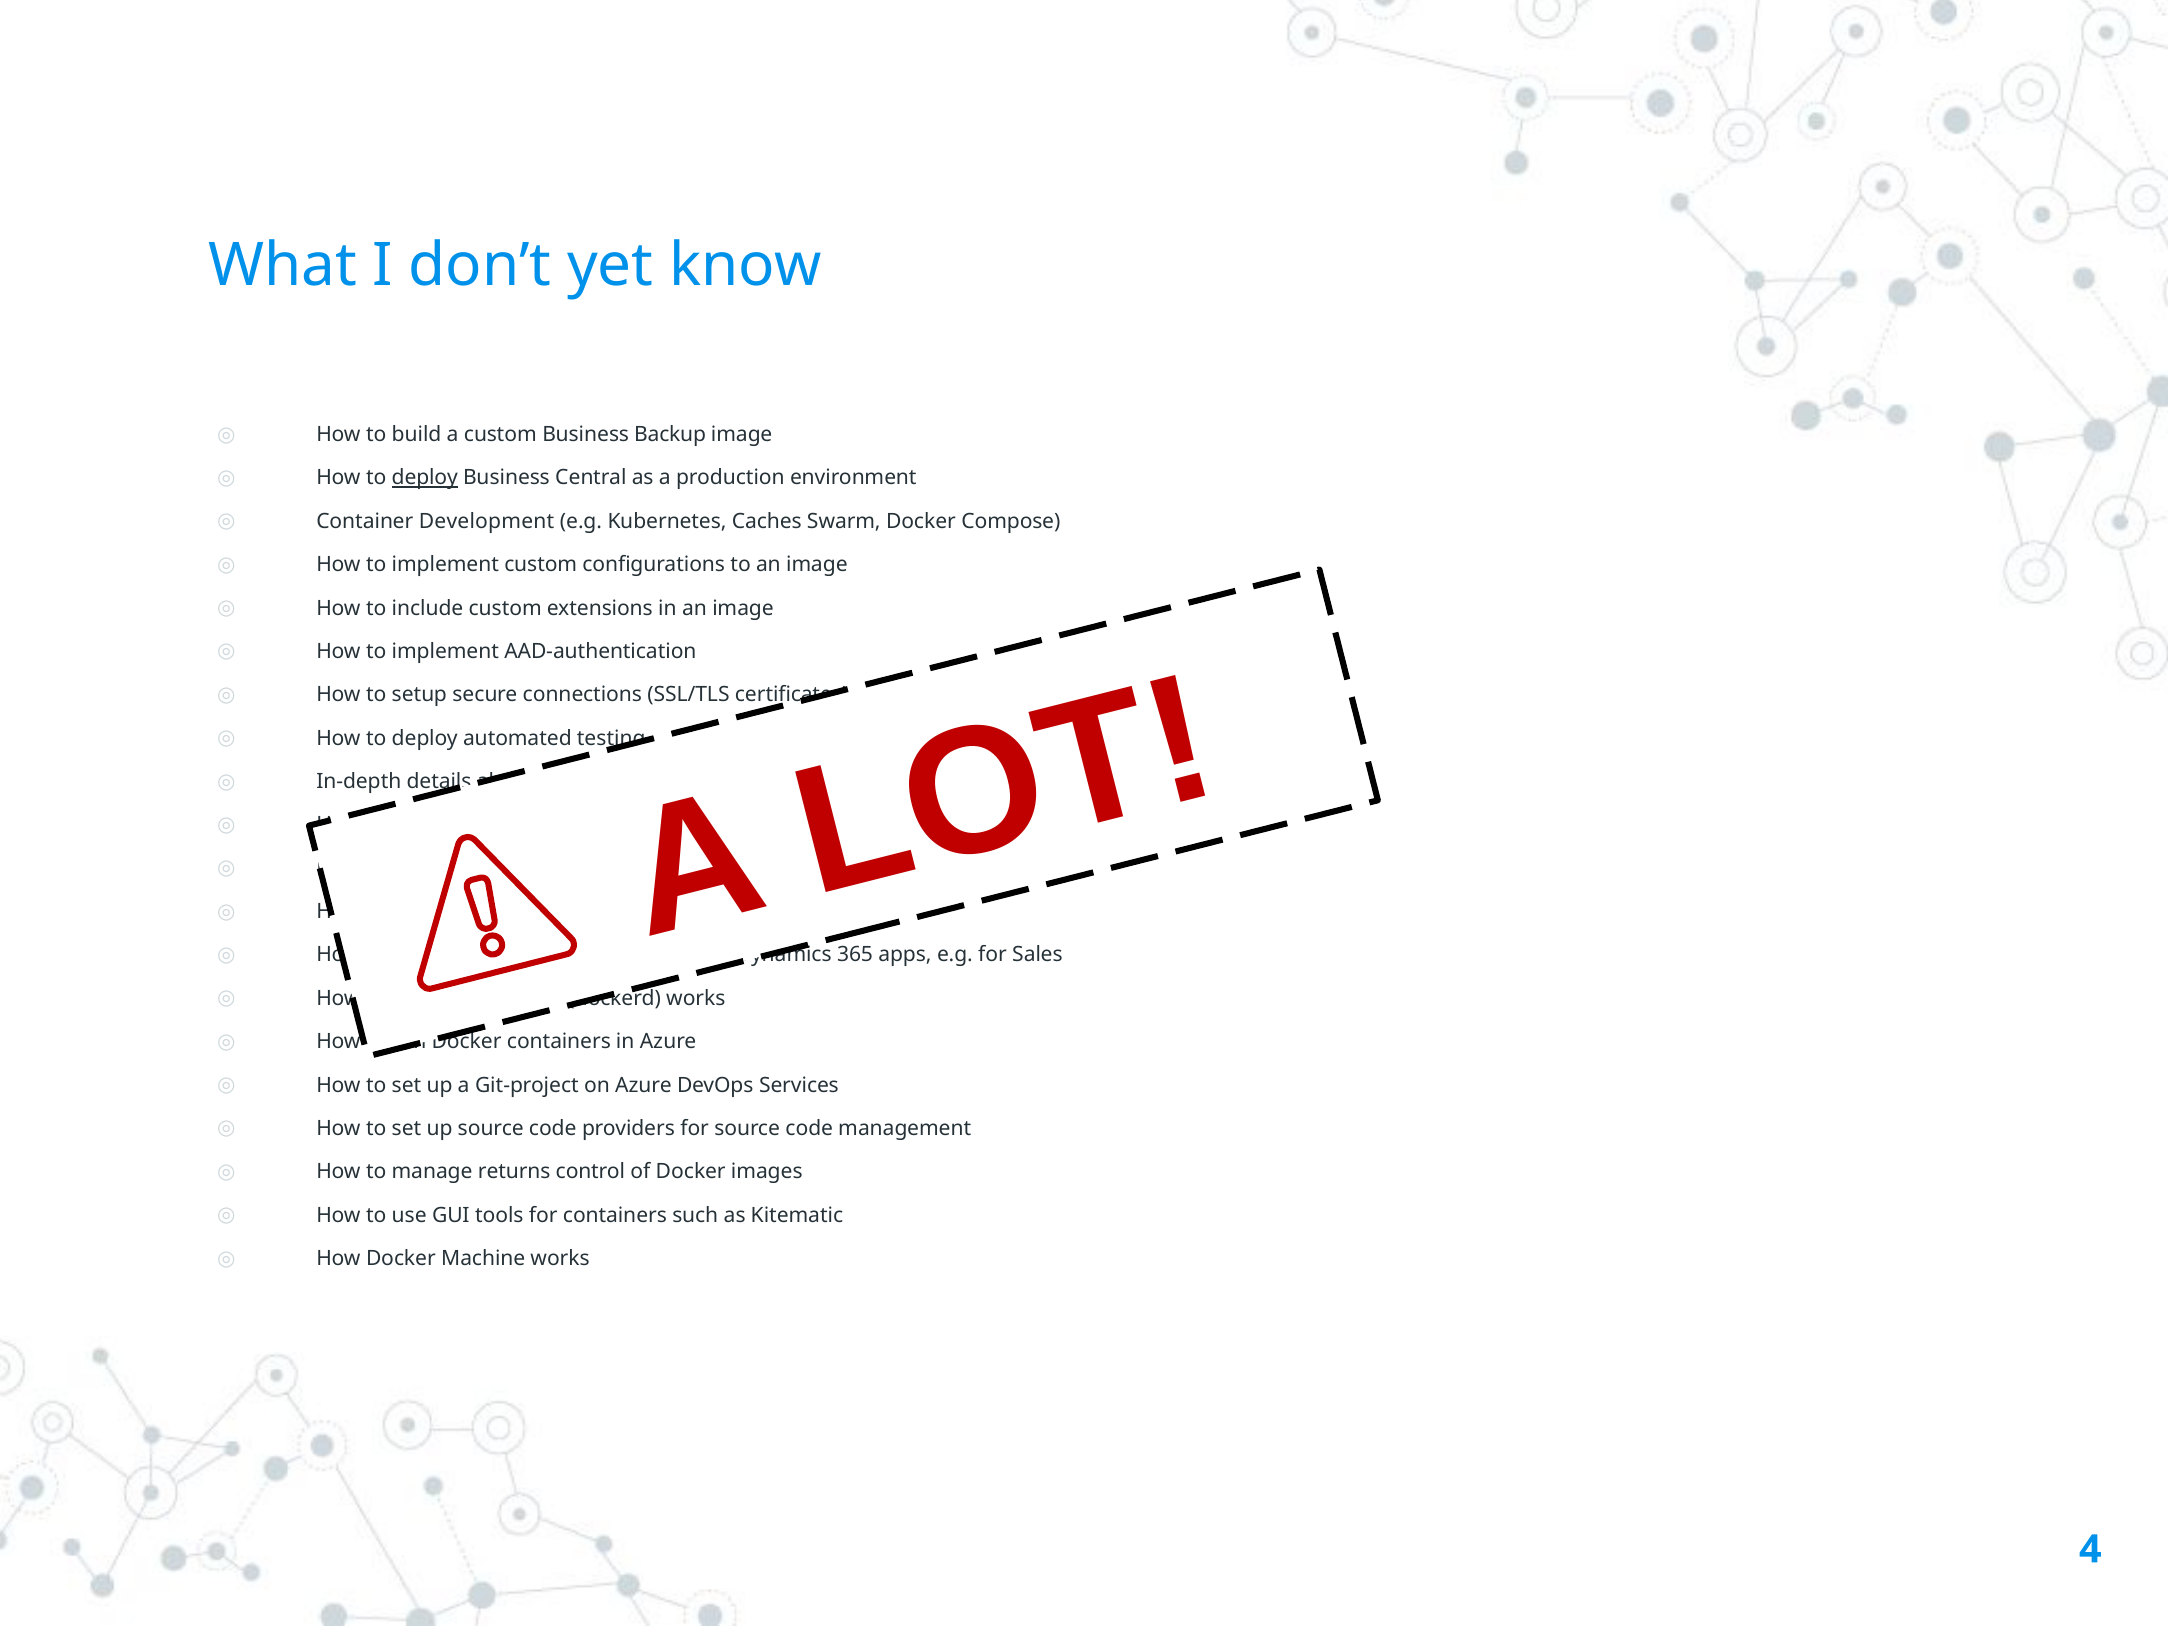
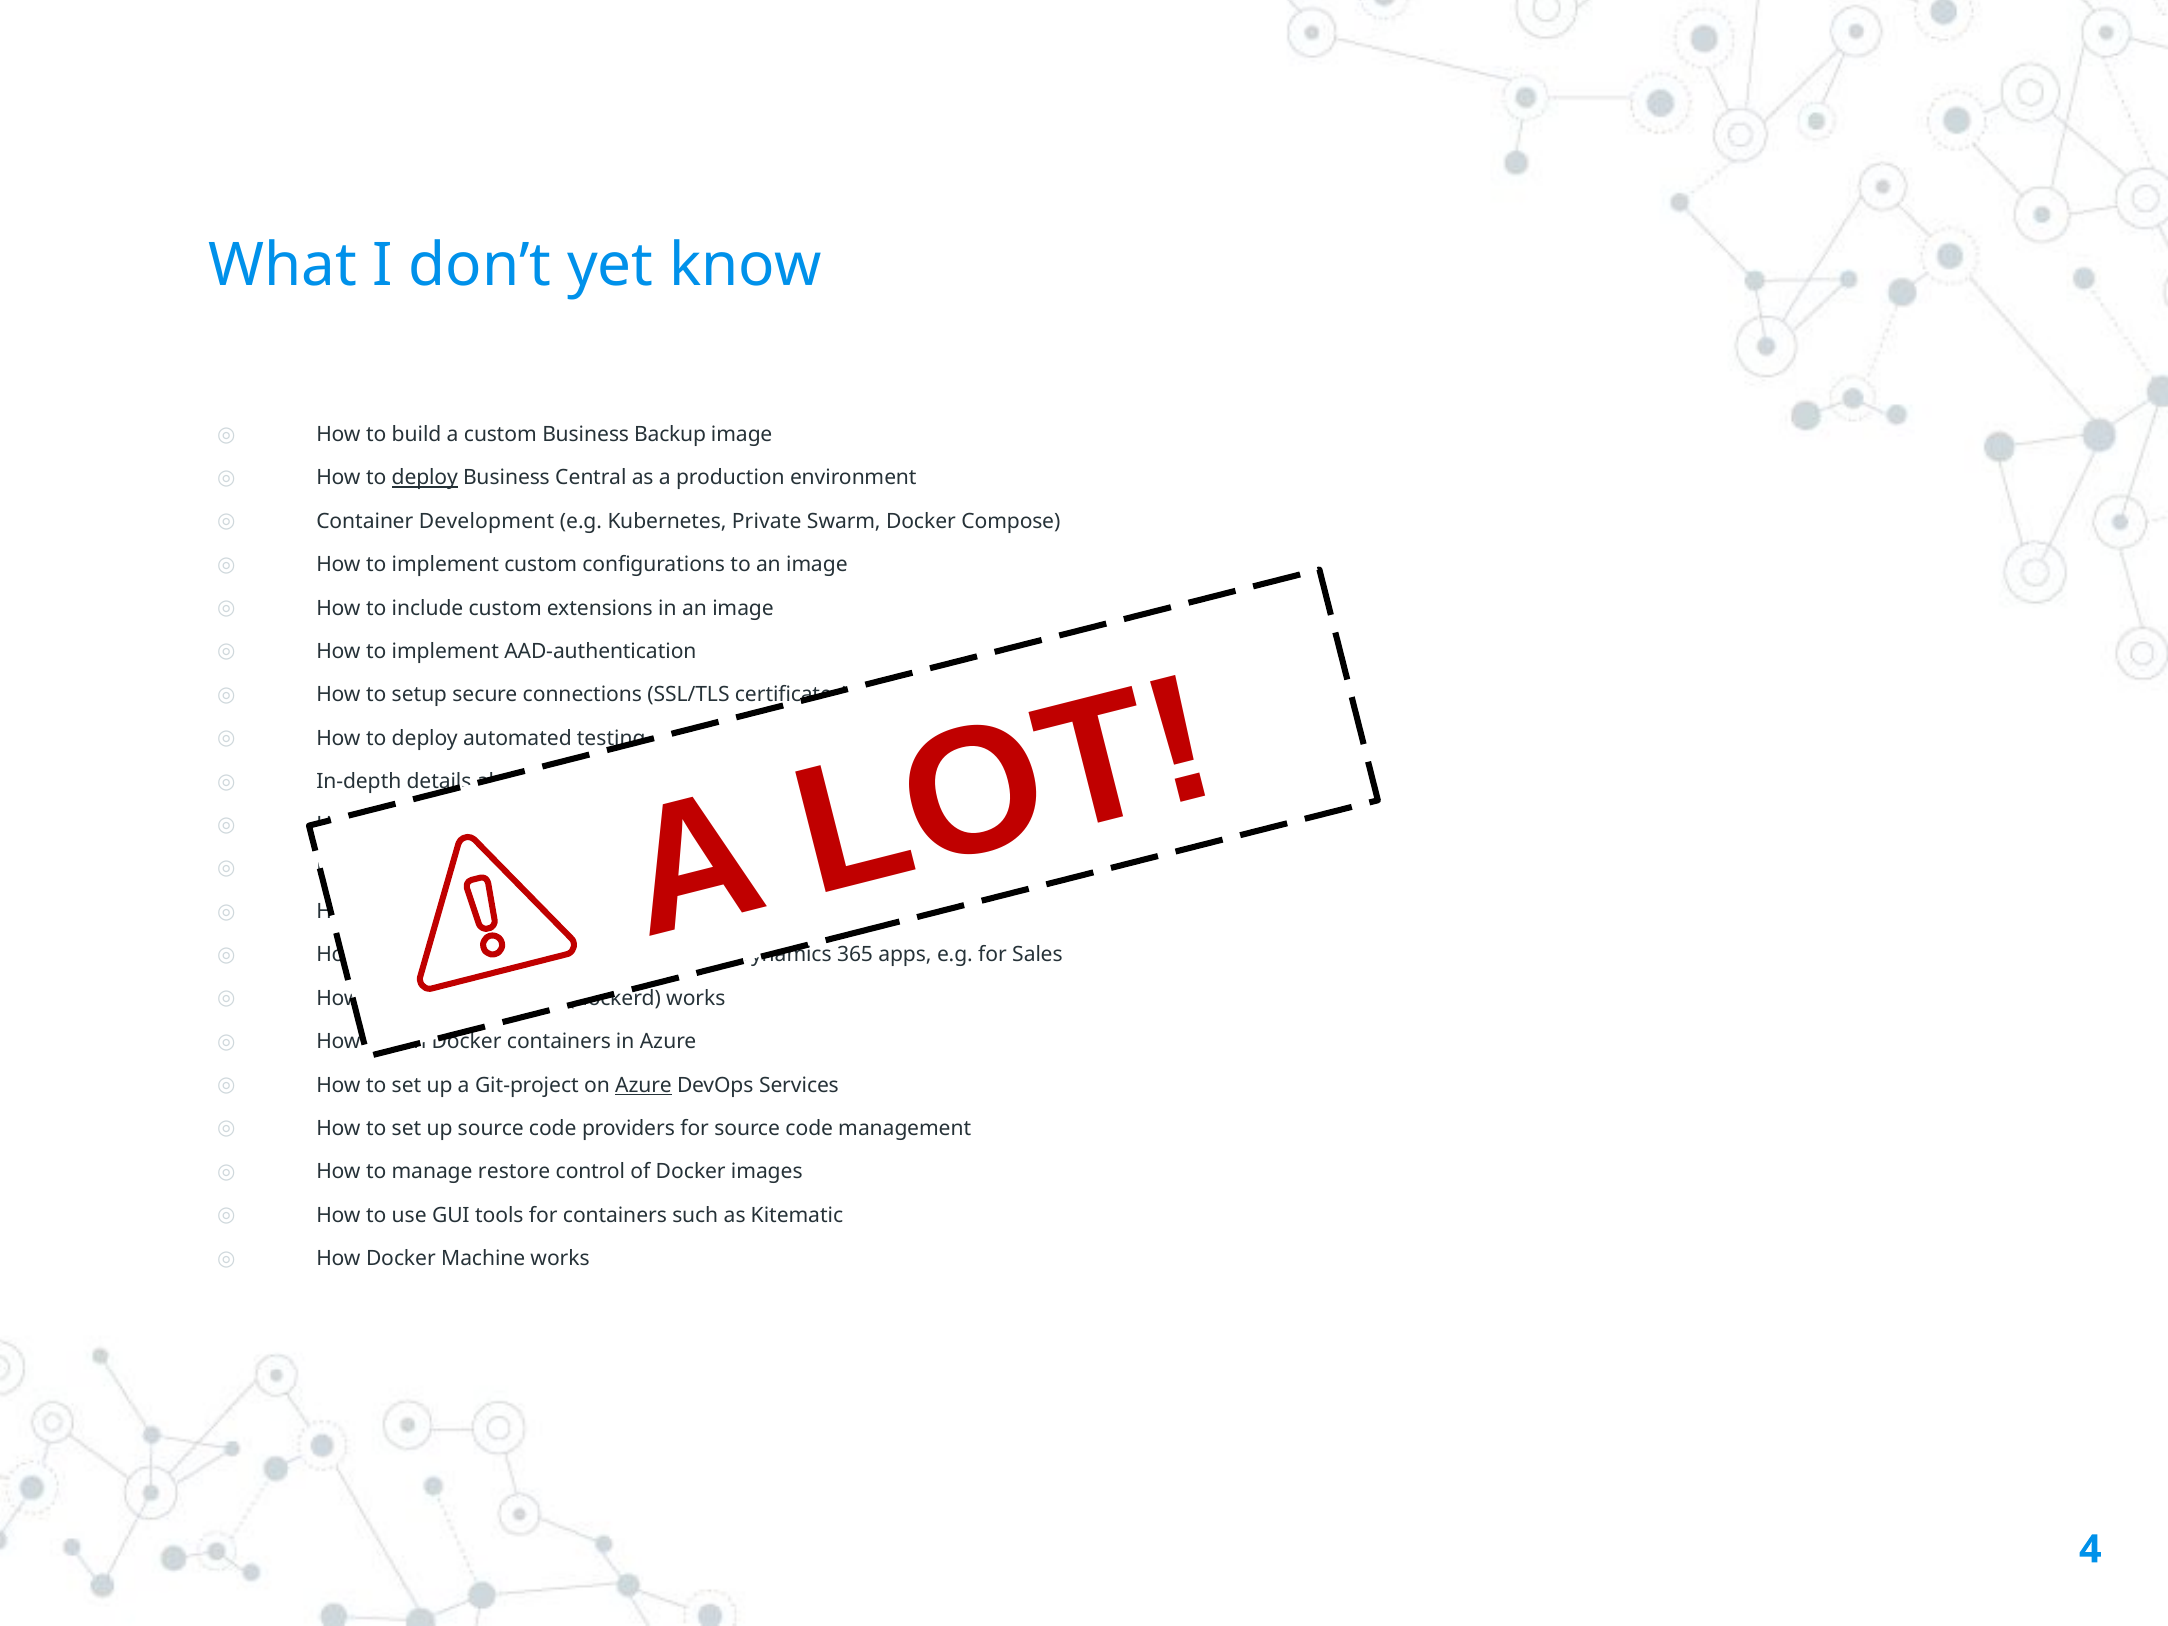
Caches: Caches -> Private
Azure at (643, 1085) underline: none -> present
returns: returns -> restore
